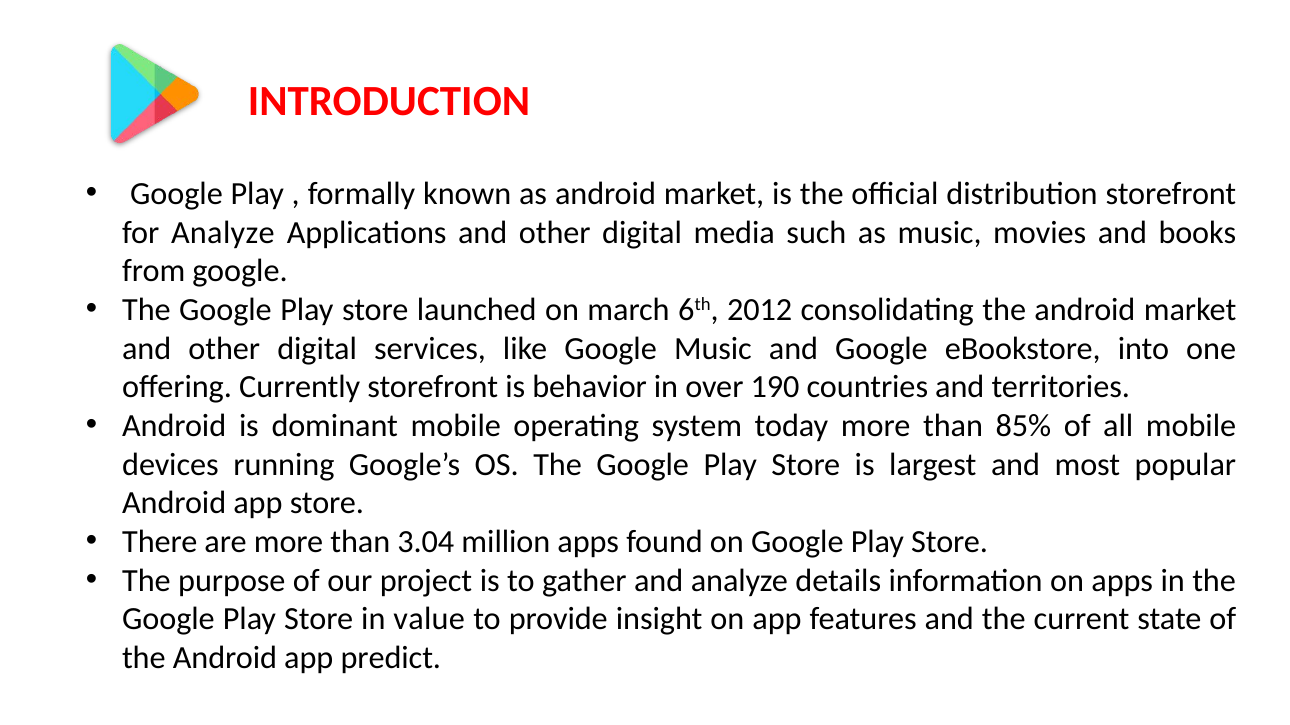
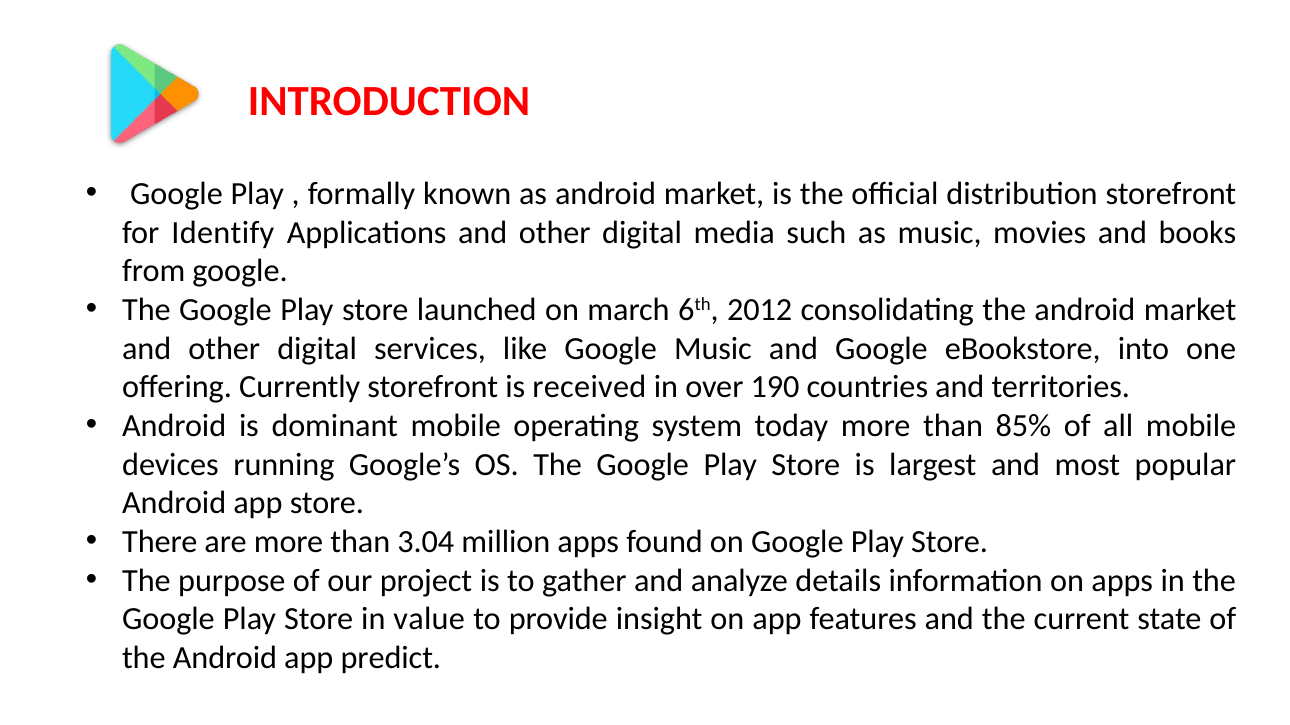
for Analyze: Analyze -> Identify
behavior: behavior -> received
